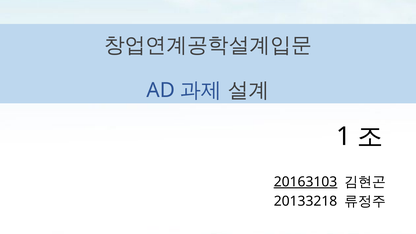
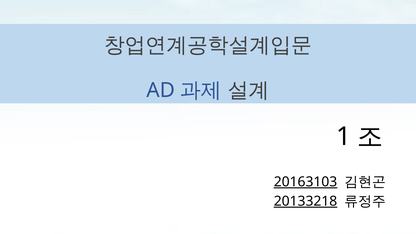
20133218 underline: none -> present
